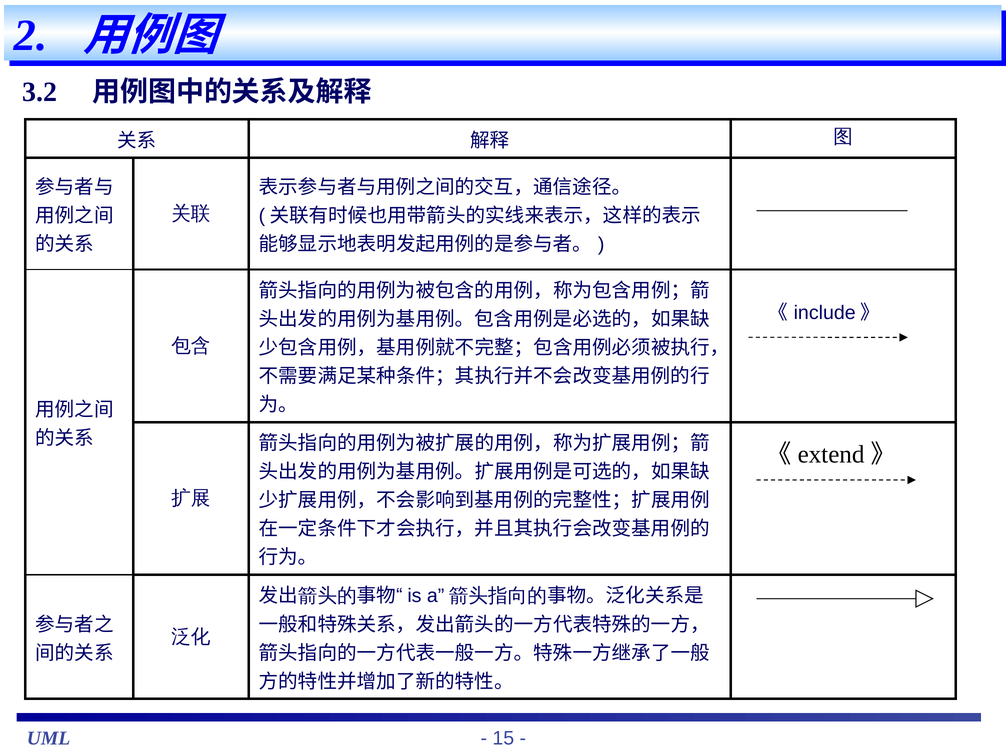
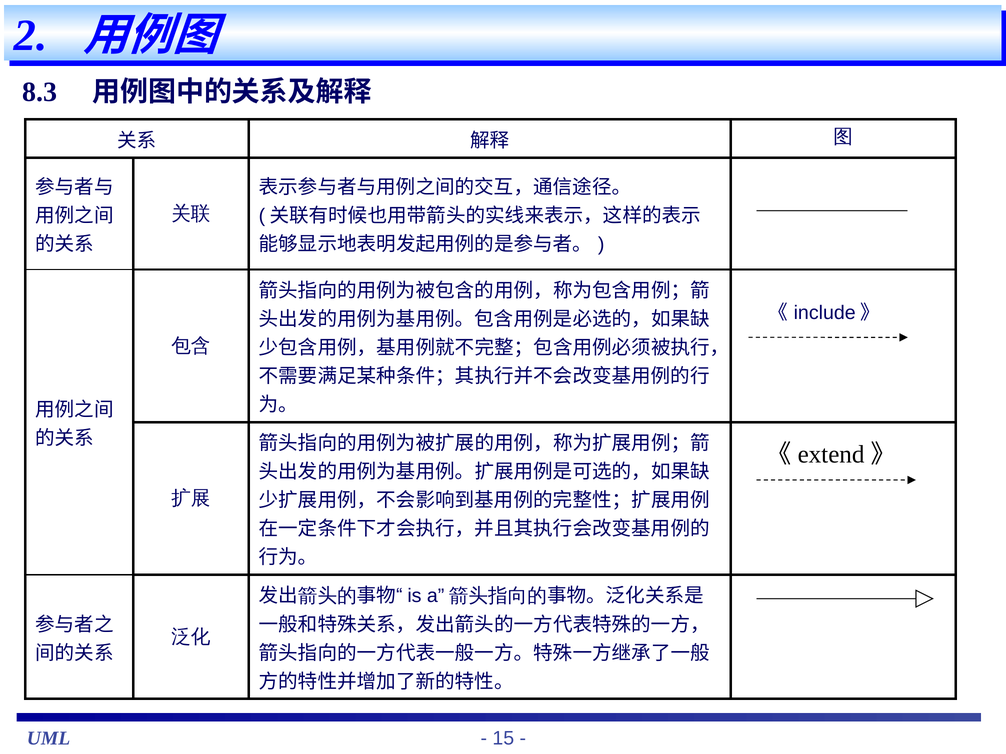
3.2: 3.2 -> 8.3
